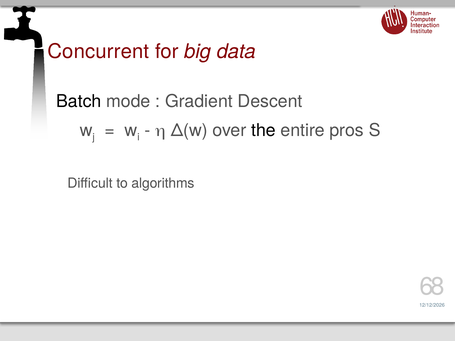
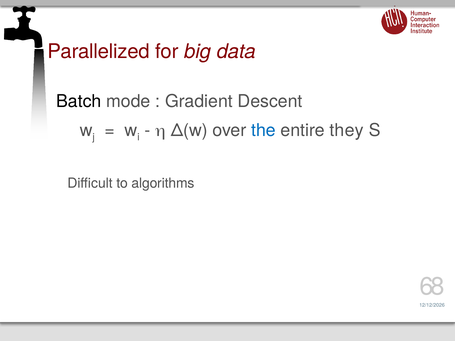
Concurrent: Concurrent -> Parallelized
the colour: black -> blue
pros: pros -> they
